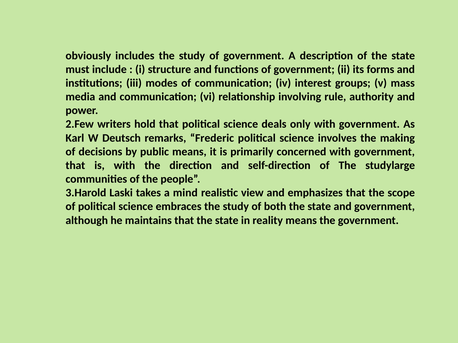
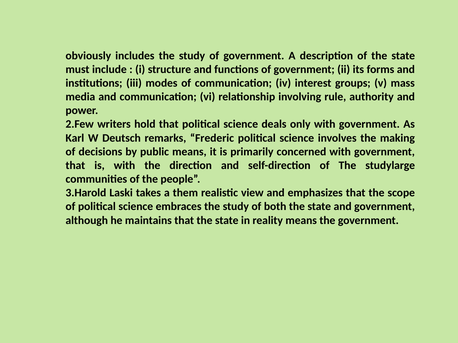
mind: mind -> them
